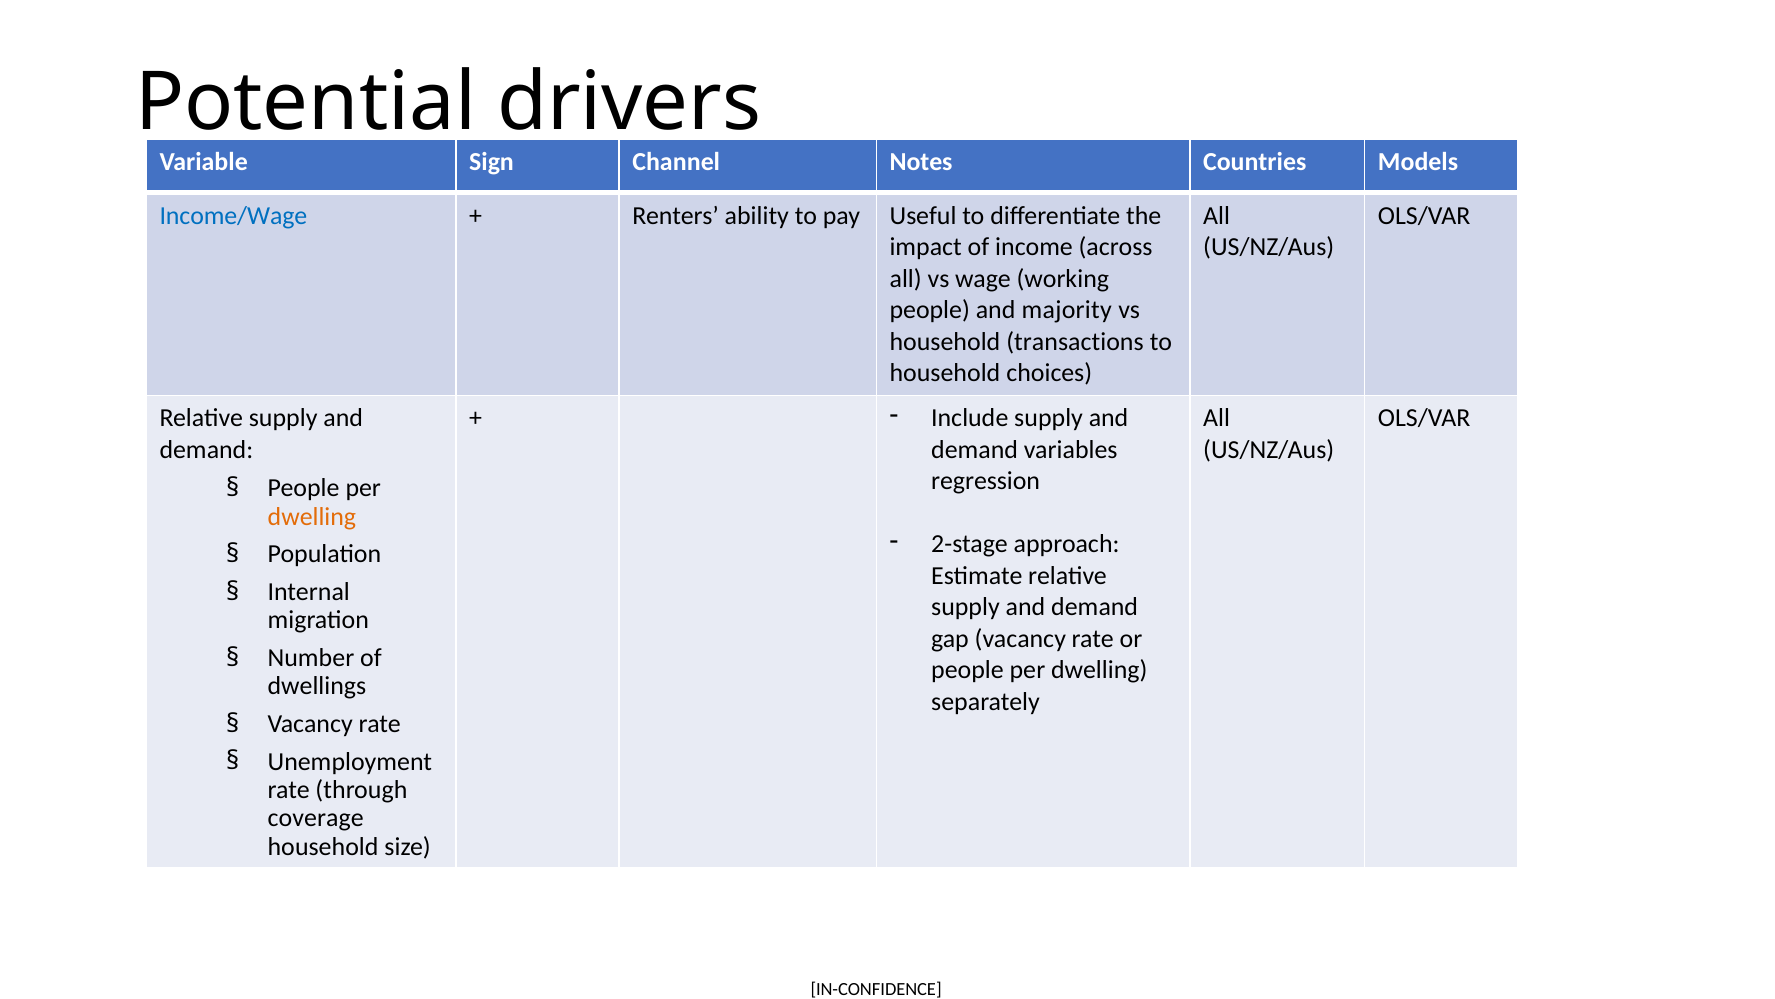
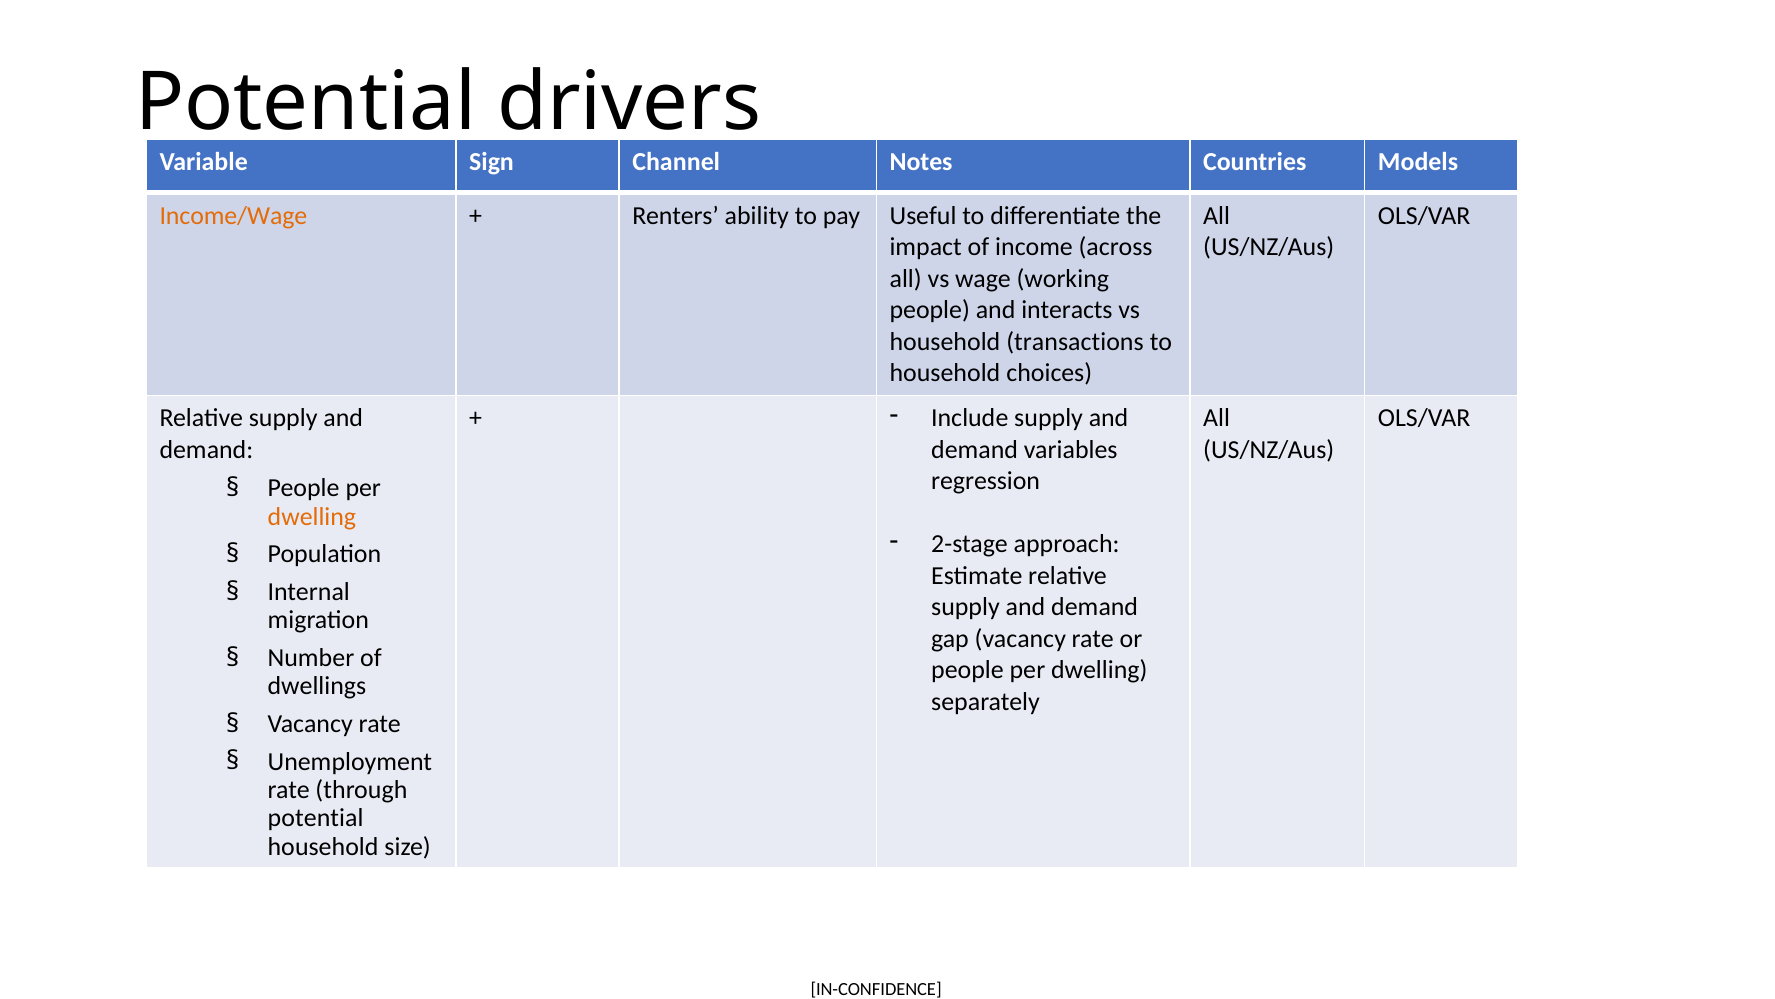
Income/Wage colour: blue -> orange
majority: majority -> interacts
coverage at (316, 818): coverage -> potential
